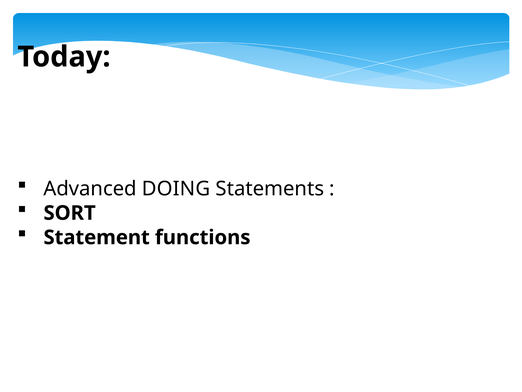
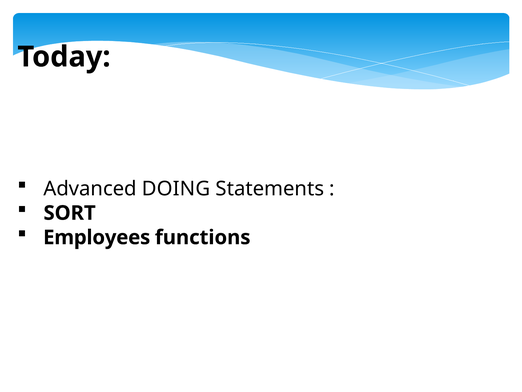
Statement: Statement -> Employees
